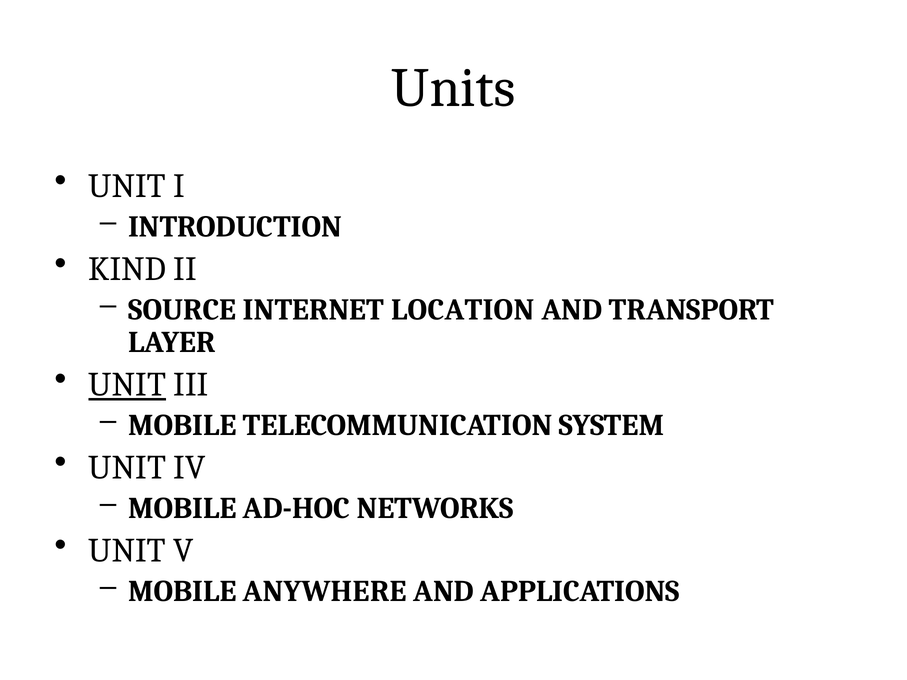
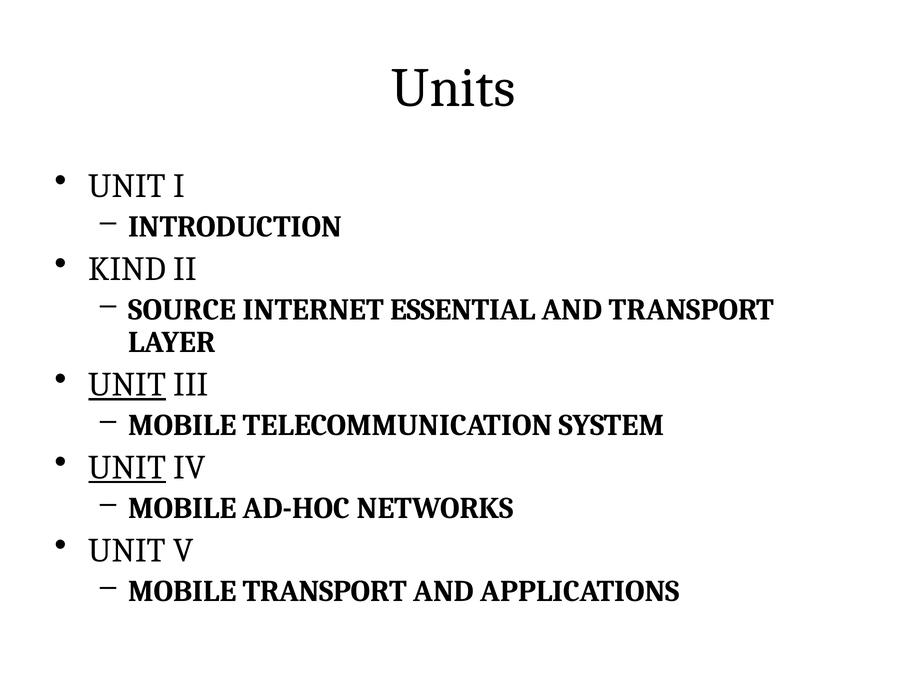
LOCATION: LOCATION -> ESSENTIAL
UNIT at (127, 468) underline: none -> present
MOBILE ANYWHERE: ANYWHERE -> TRANSPORT
